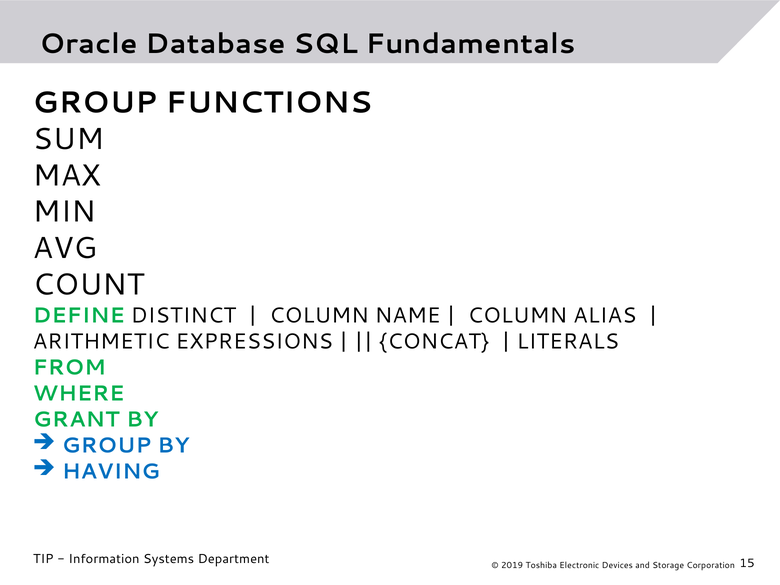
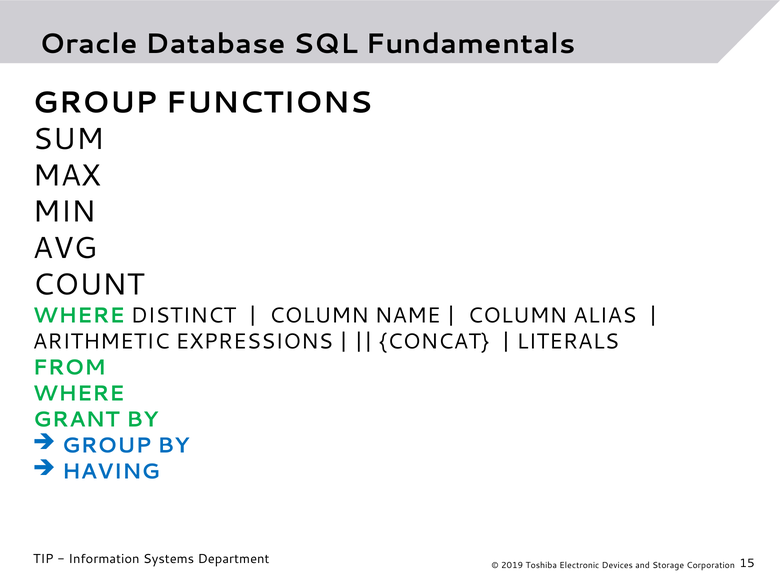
DEFINE at (79, 315): DEFINE -> WHERE
